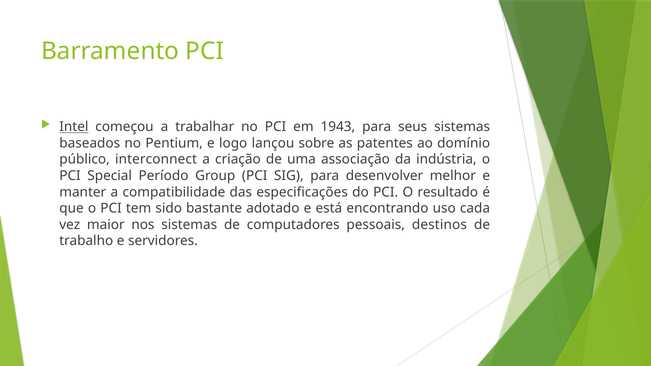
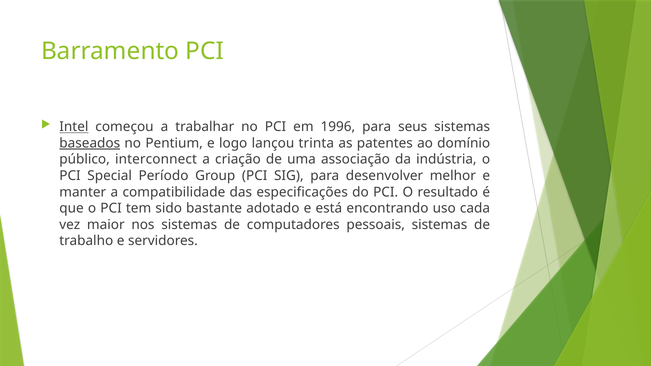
1943: 1943 -> 1996
baseados underline: none -> present
sobre: sobre -> trinta
pessoais destinos: destinos -> sistemas
